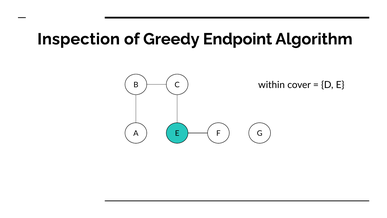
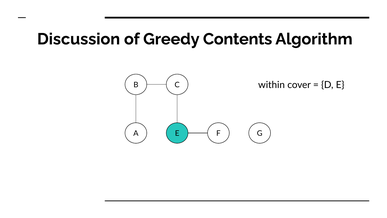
Inspection: Inspection -> Discussion
Endpoint: Endpoint -> Contents
